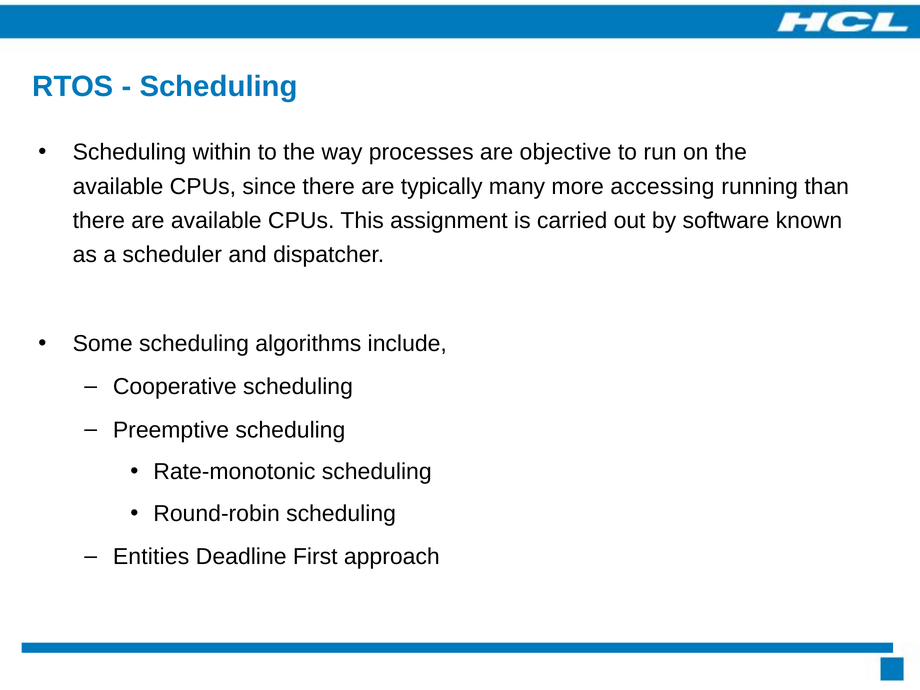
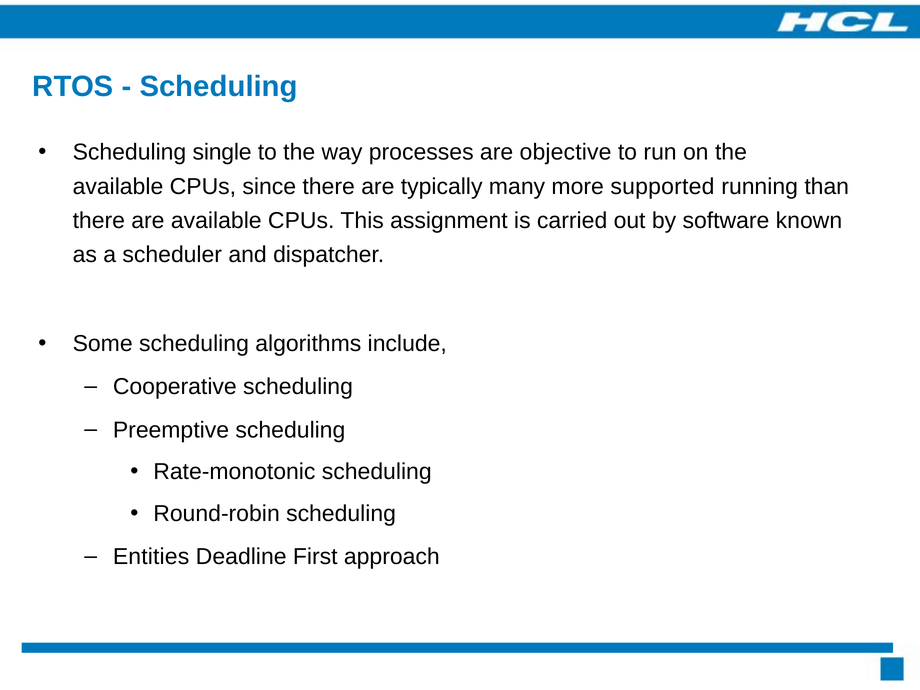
within: within -> single
accessing: accessing -> supported
